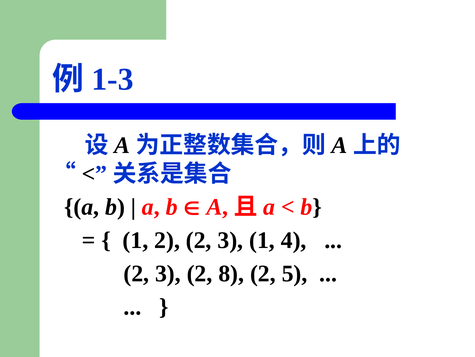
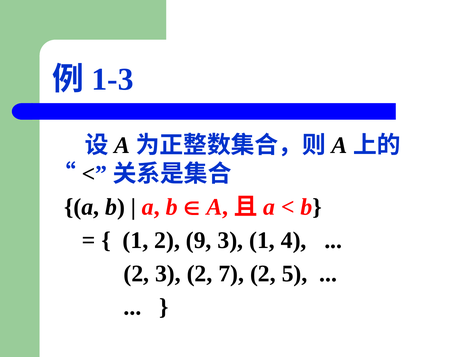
2 2: 2 -> 9
8: 8 -> 7
